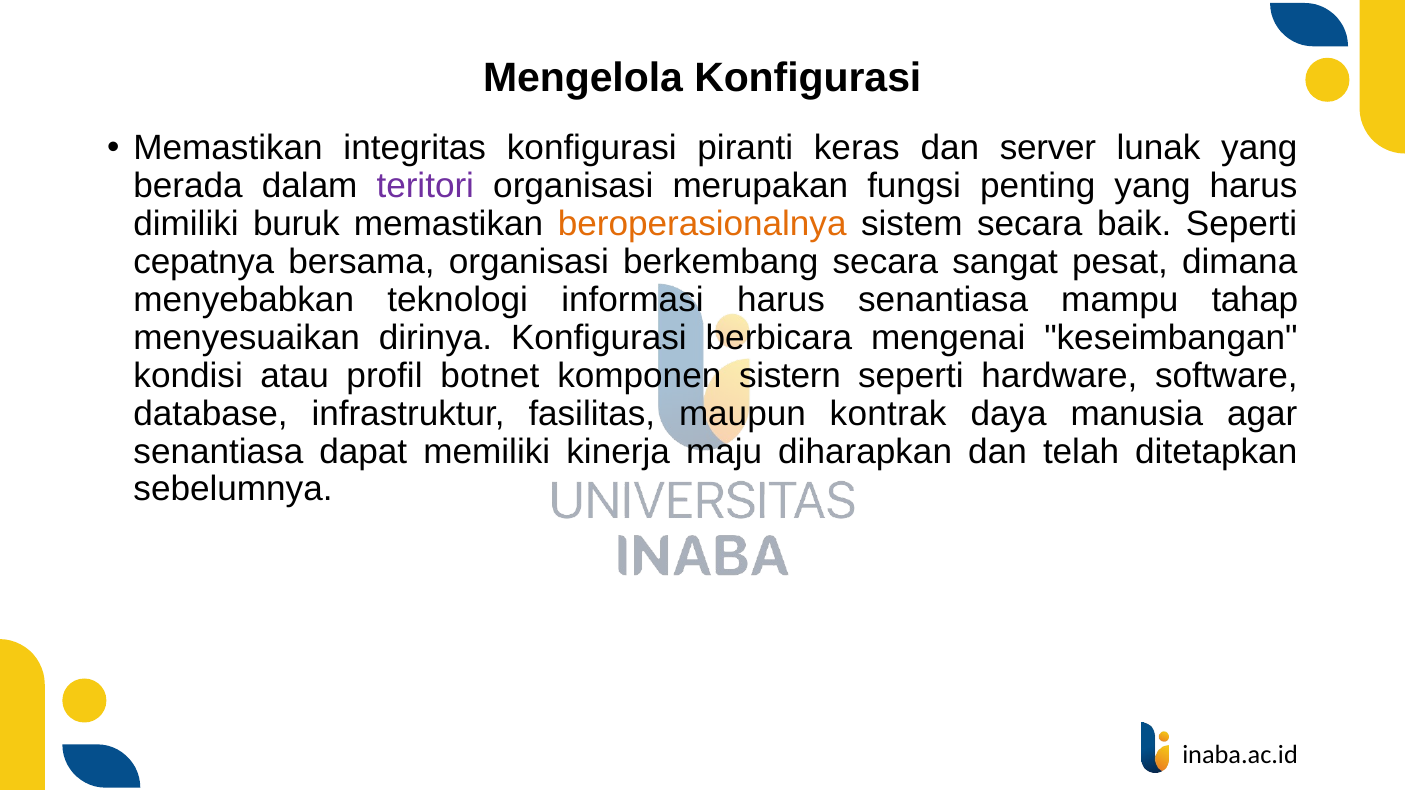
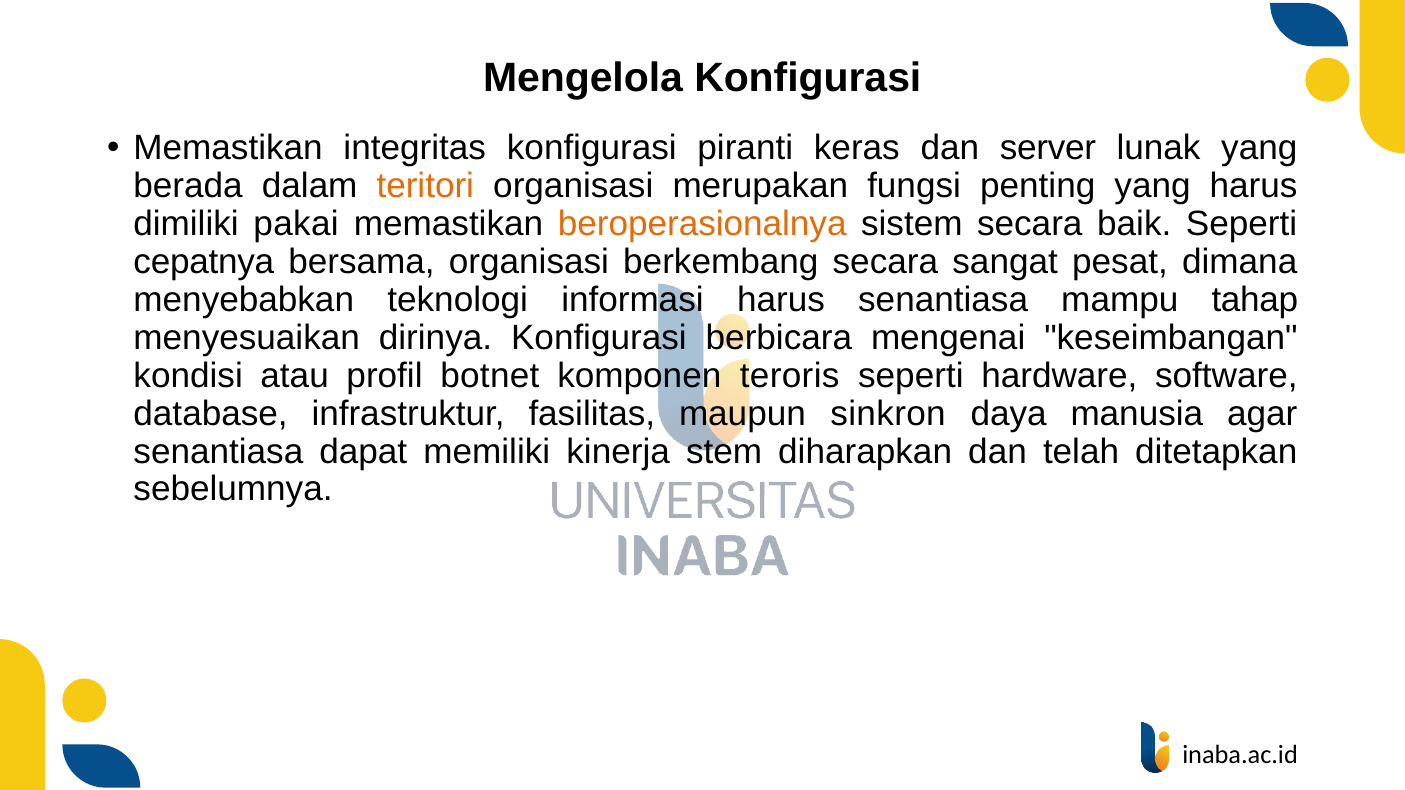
teritori colour: purple -> orange
buruk: buruk -> pakai
sistern: sistern -> teroris
kontrak: kontrak -> sinkron
maju: maju -> stem
